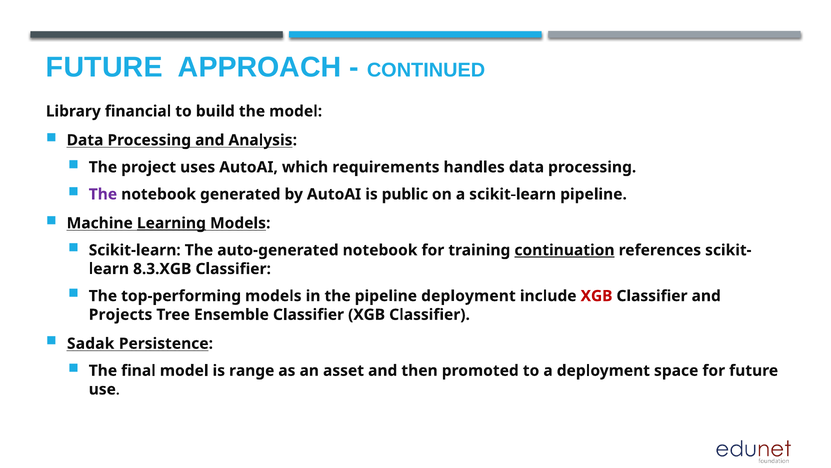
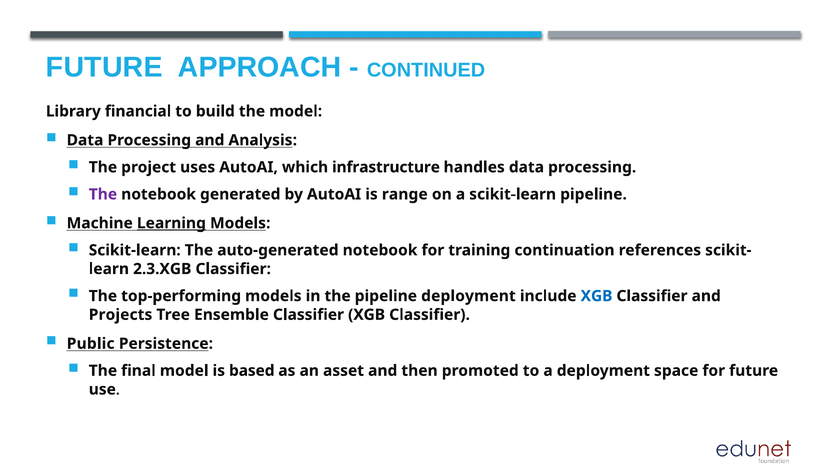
requirements: requirements -> infrastructure
public: public -> range
continuation underline: present -> none
8.3.XGB: 8.3.XGB -> 2.3.XGB
XGB at (597, 296) colour: red -> blue
Sadak: Sadak -> Public
range: range -> based
